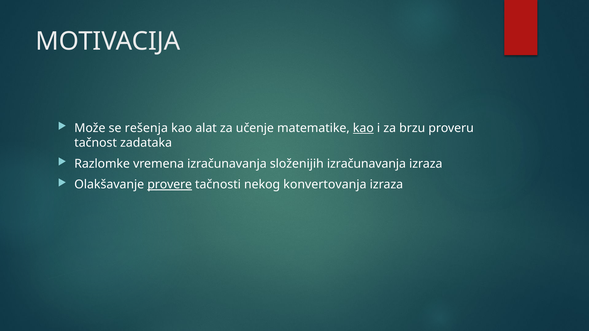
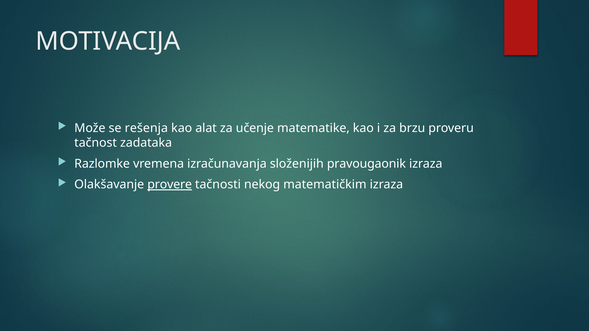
kao at (363, 128) underline: present -> none
složenijih izračunavanja: izračunavanja -> pravougaonik
konvertovanja: konvertovanja -> matematičkim
